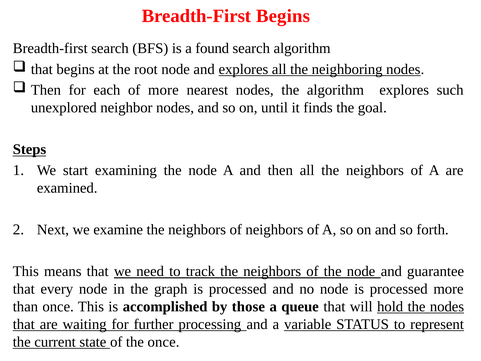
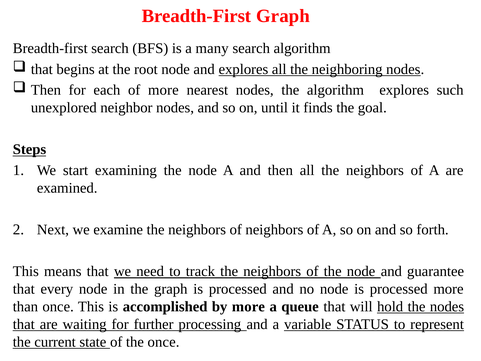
Breadth-First Begins: Begins -> Graph
found: found -> many
by those: those -> more
